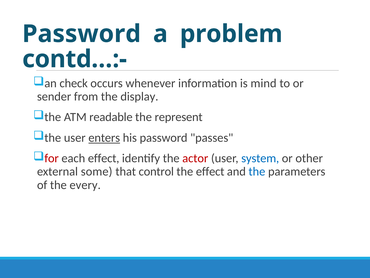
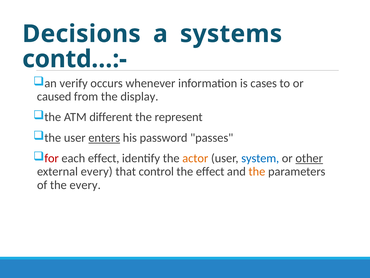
Password at (82, 34): Password -> Decisions
problem: problem -> systems
check: check -> verify
mind: mind -> cases
sender: sender -> caused
readable: readable -> different
actor colour: red -> orange
other underline: none -> present
external some: some -> every
the at (257, 171) colour: blue -> orange
